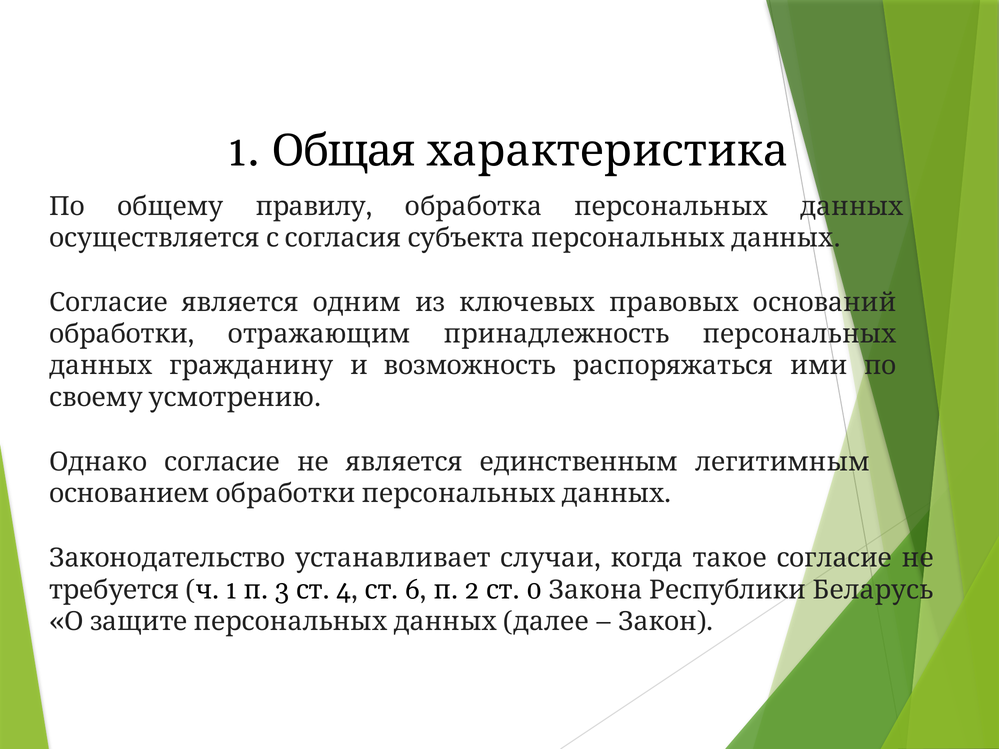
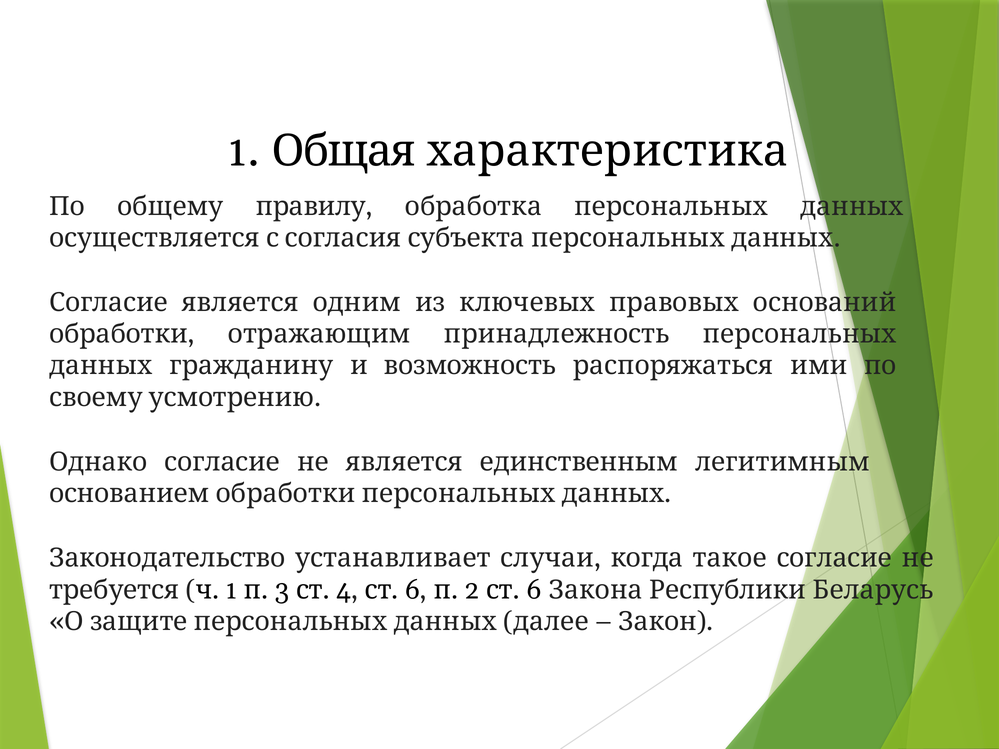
0 at (534, 590): 0 -> 6
